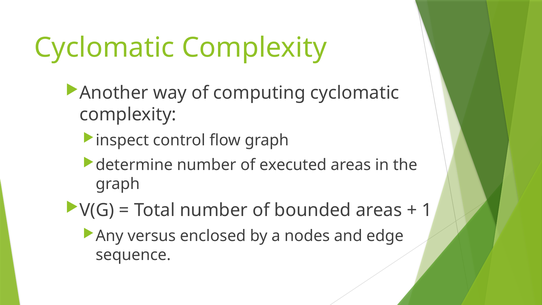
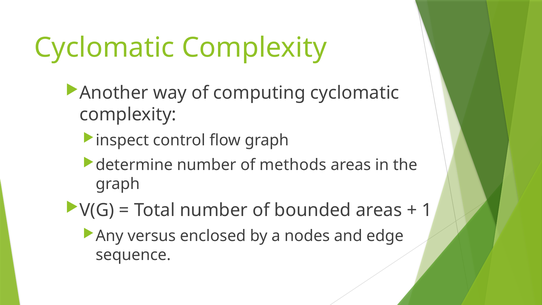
executed: executed -> methods
